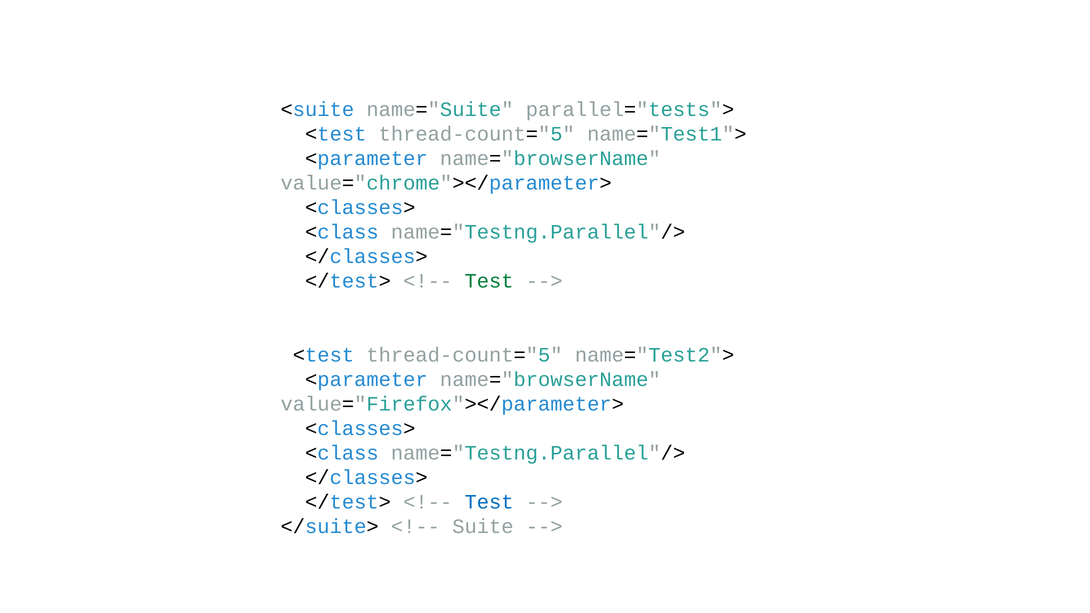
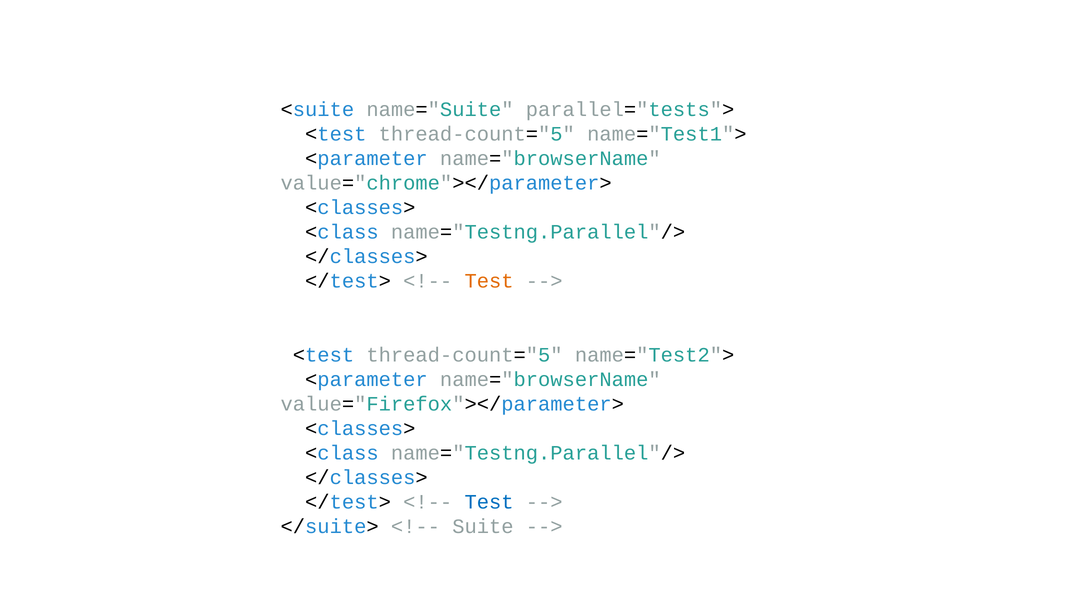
Test at (489, 281) colour: green -> orange
